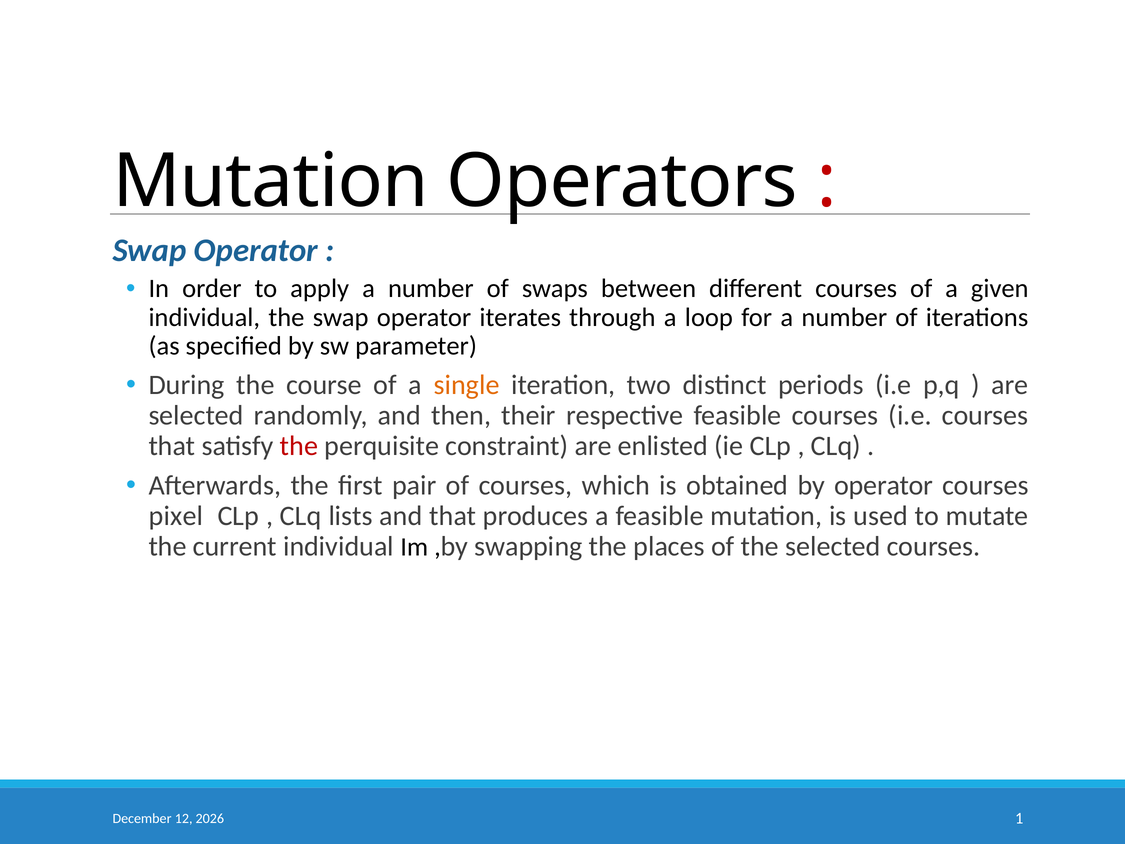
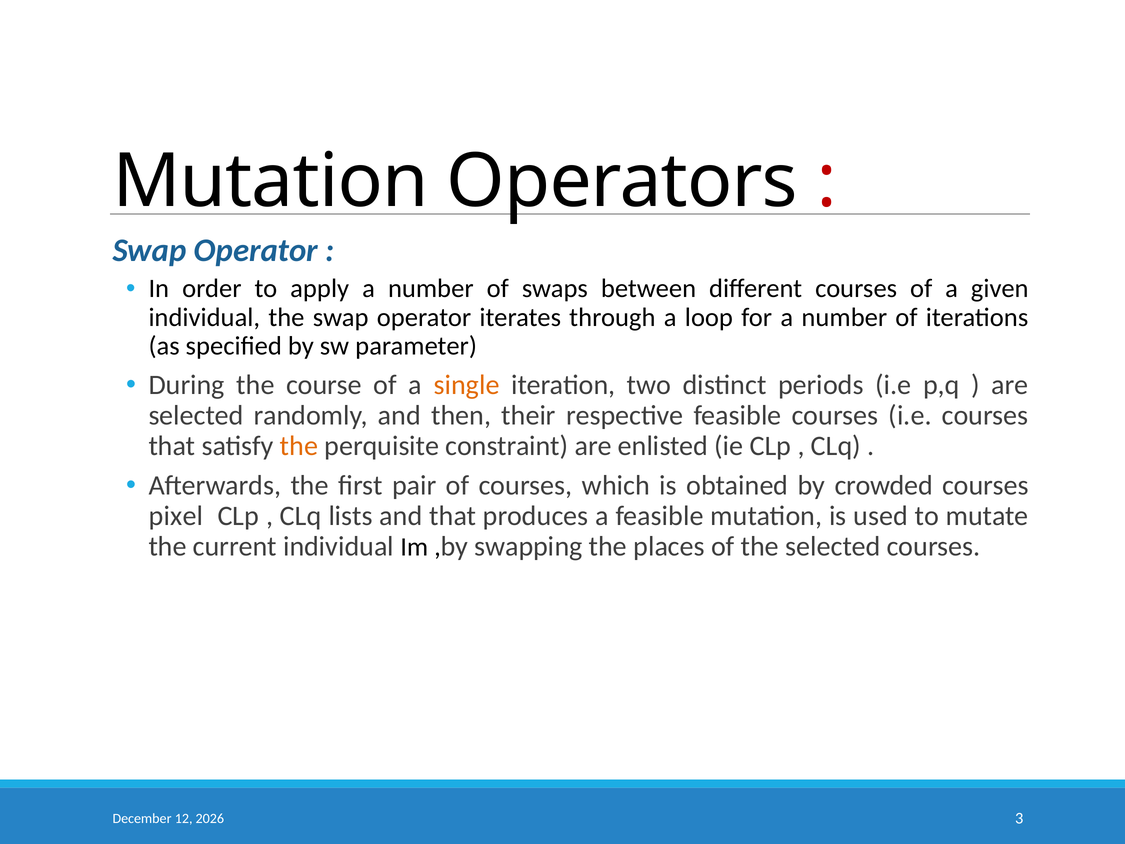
the at (299, 446) colour: red -> orange
by operator: operator -> crowded
1: 1 -> 3
